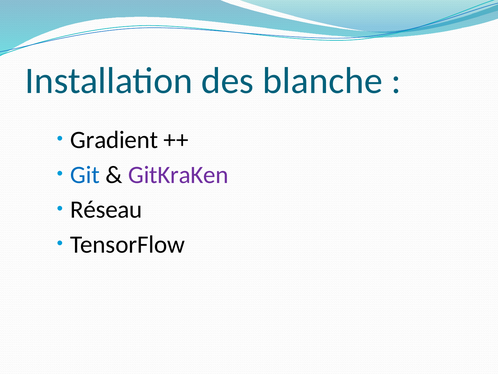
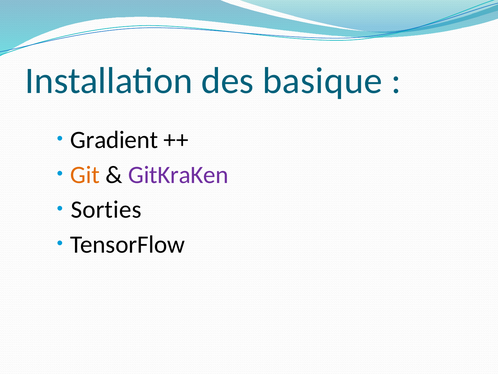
blanche: blanche -> basique
Git colour: blue -> orange
Réseau: Réseau -> Sorties
